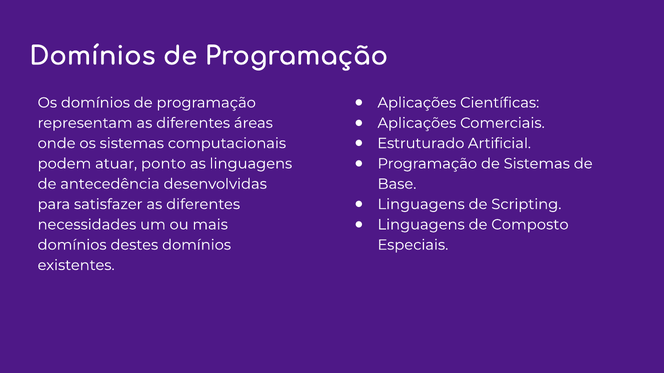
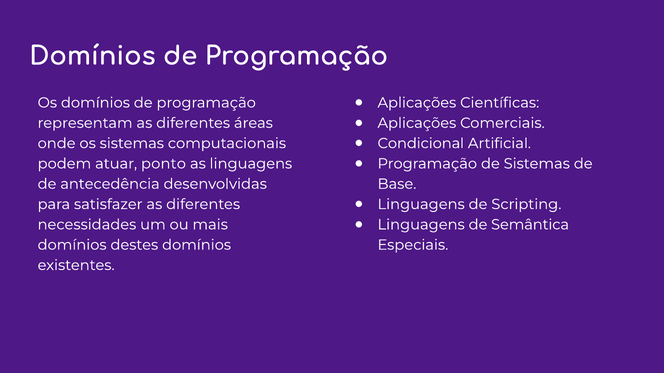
Estruturado: Estruturado -> Condicional
Composto: Composto -> Semântica
